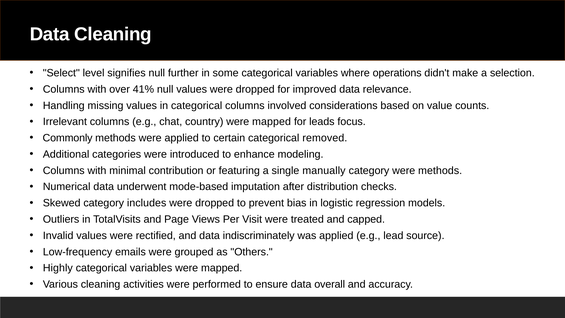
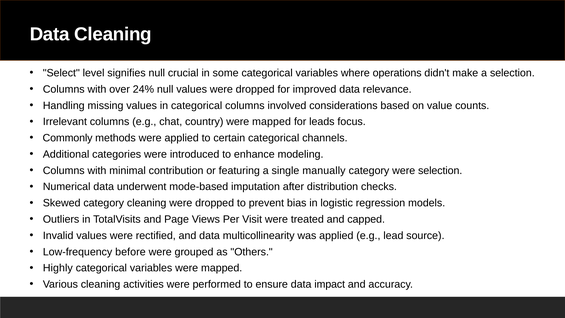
further: further -> crucial
41%: 41% -> 24%
removed: removed -> channels
were methods: methods -> selection
category includes: includes -> cleaning
indiscriminately: indiscriminately -> multicollinearity
emails: emails -> before
overall: overall -> impact
